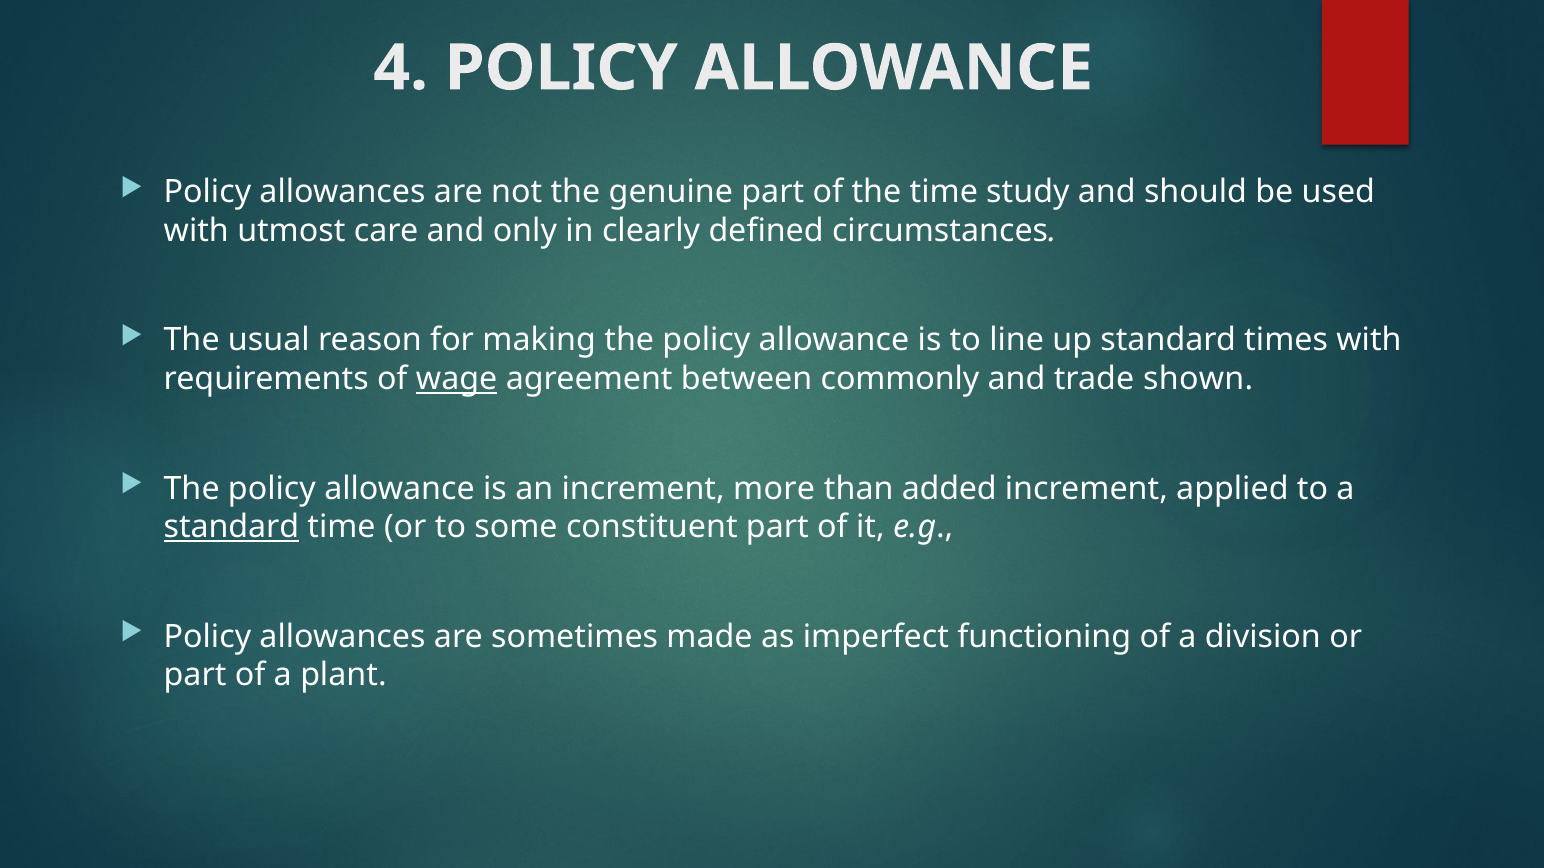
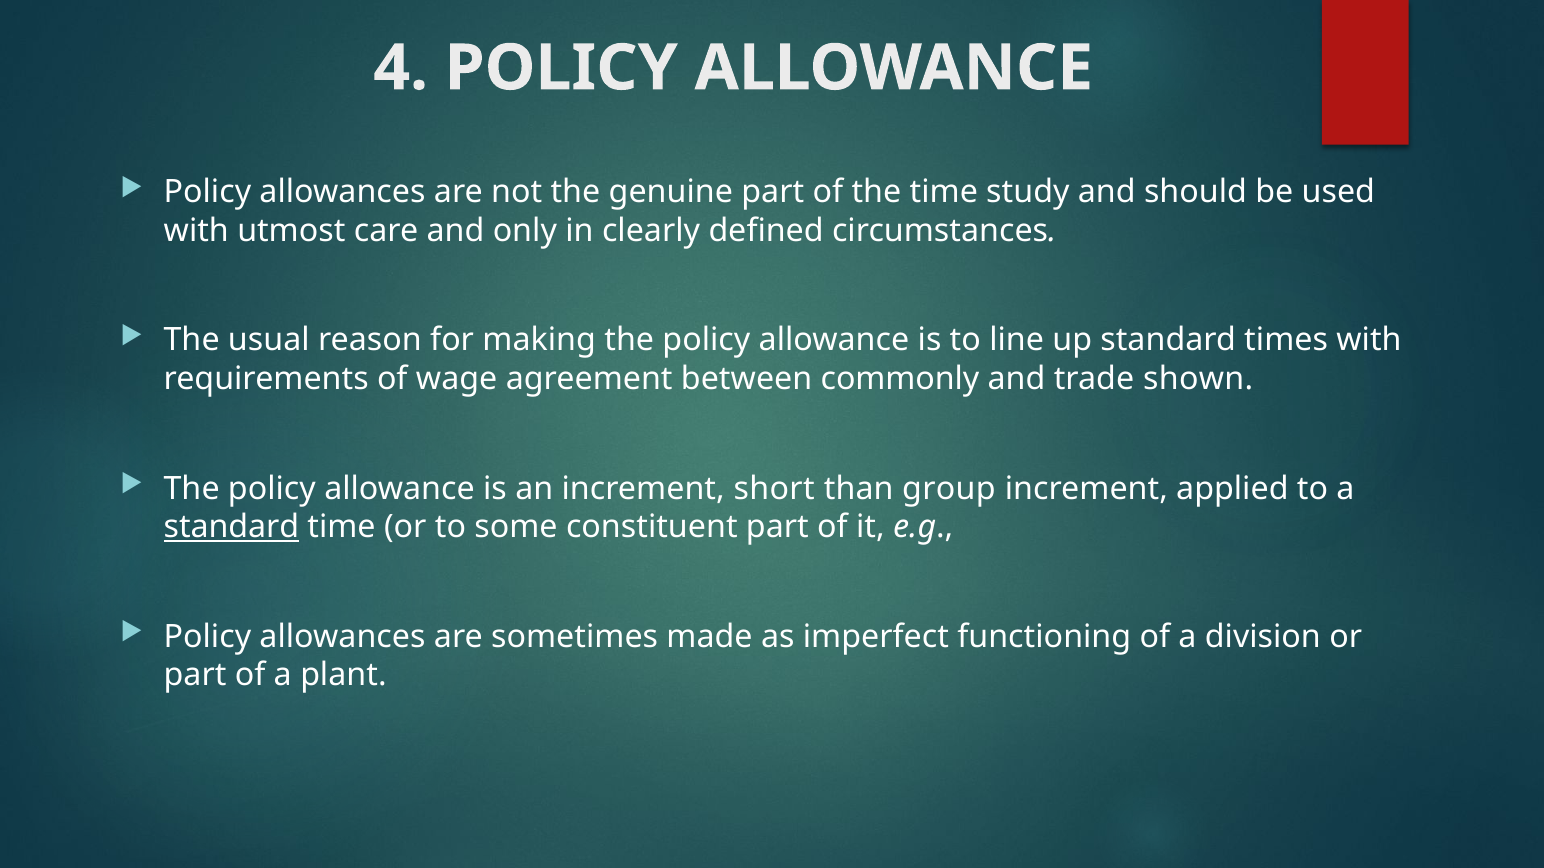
wage underline: present -> none
more: more -> short
added: added -> group
